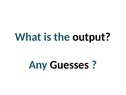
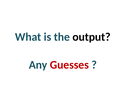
Guesses colour: black -> red
